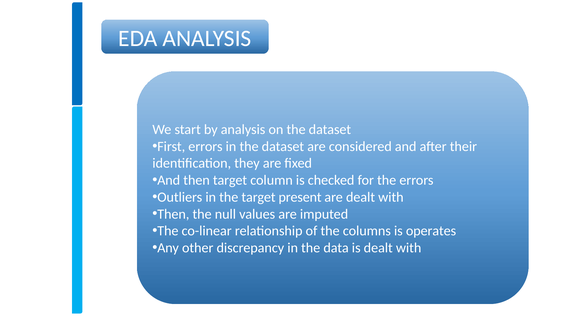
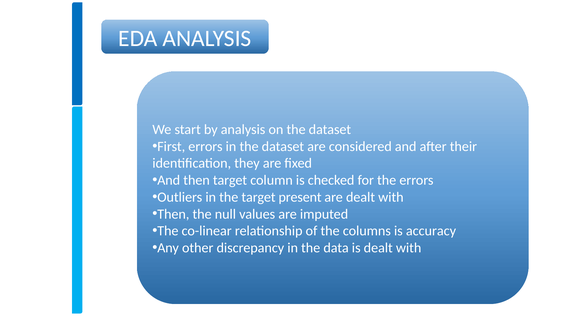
operates: operates -> accuracy
